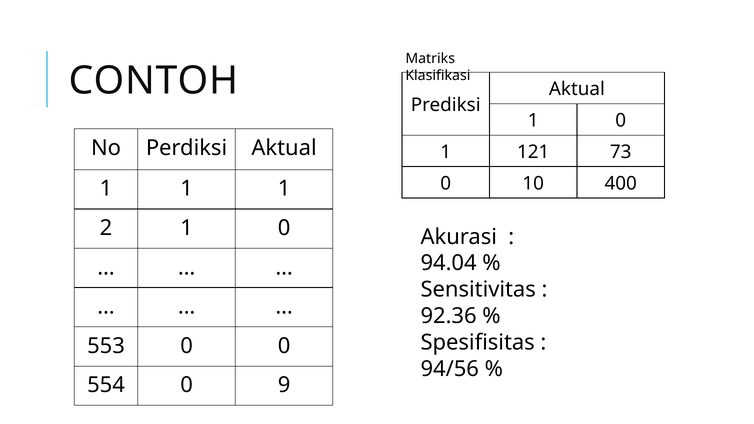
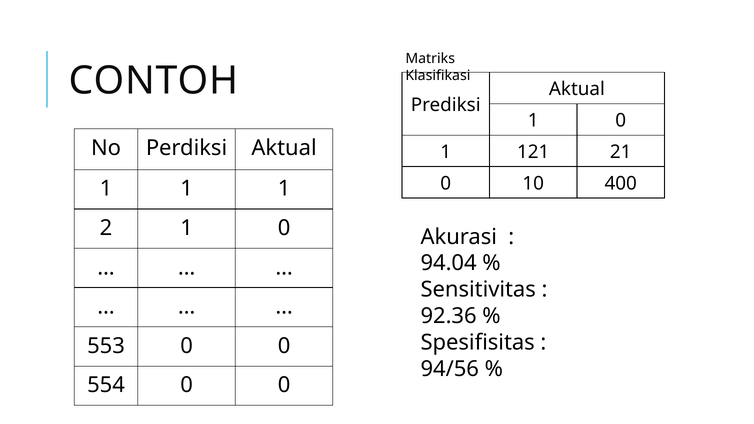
73: 73 -> 21
554 0 9: 9 -> 0
